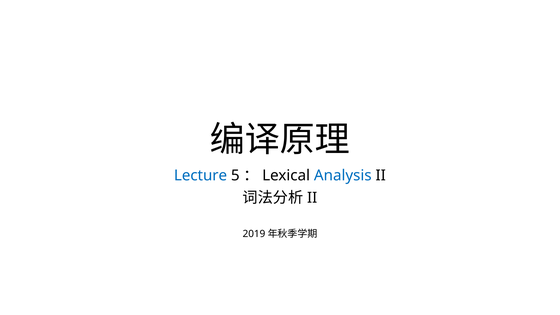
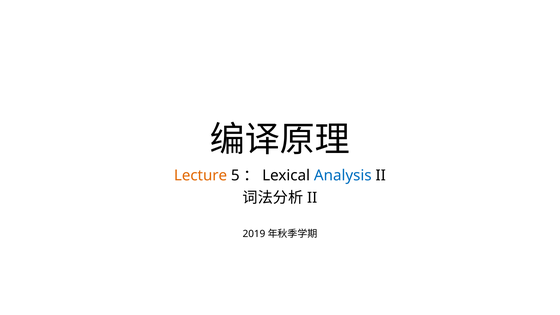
Lecture colour: blue -> orange
